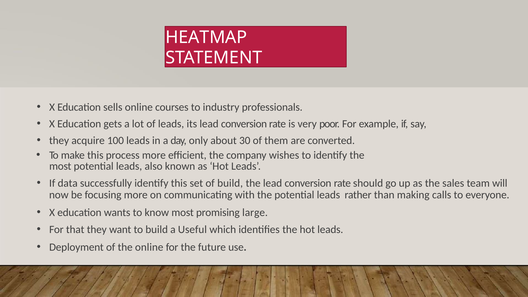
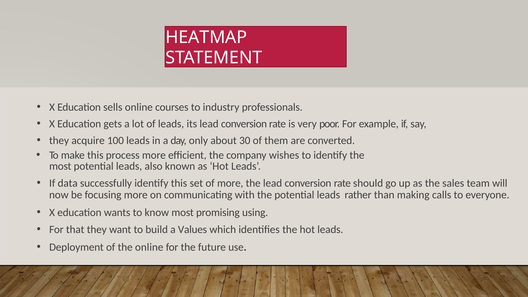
of build: build -> more
large: large -> using
Useful: Useful -> Values
